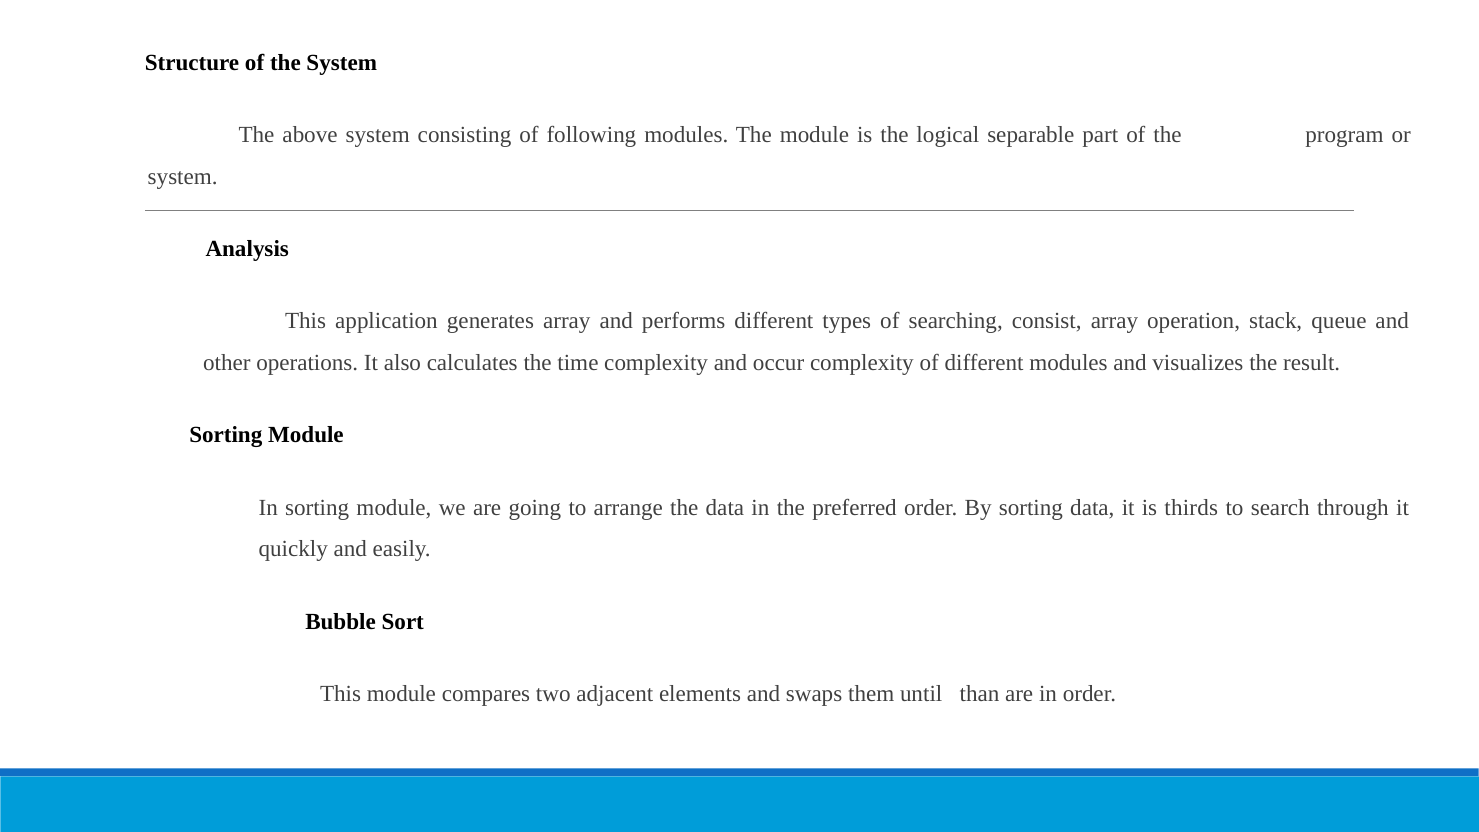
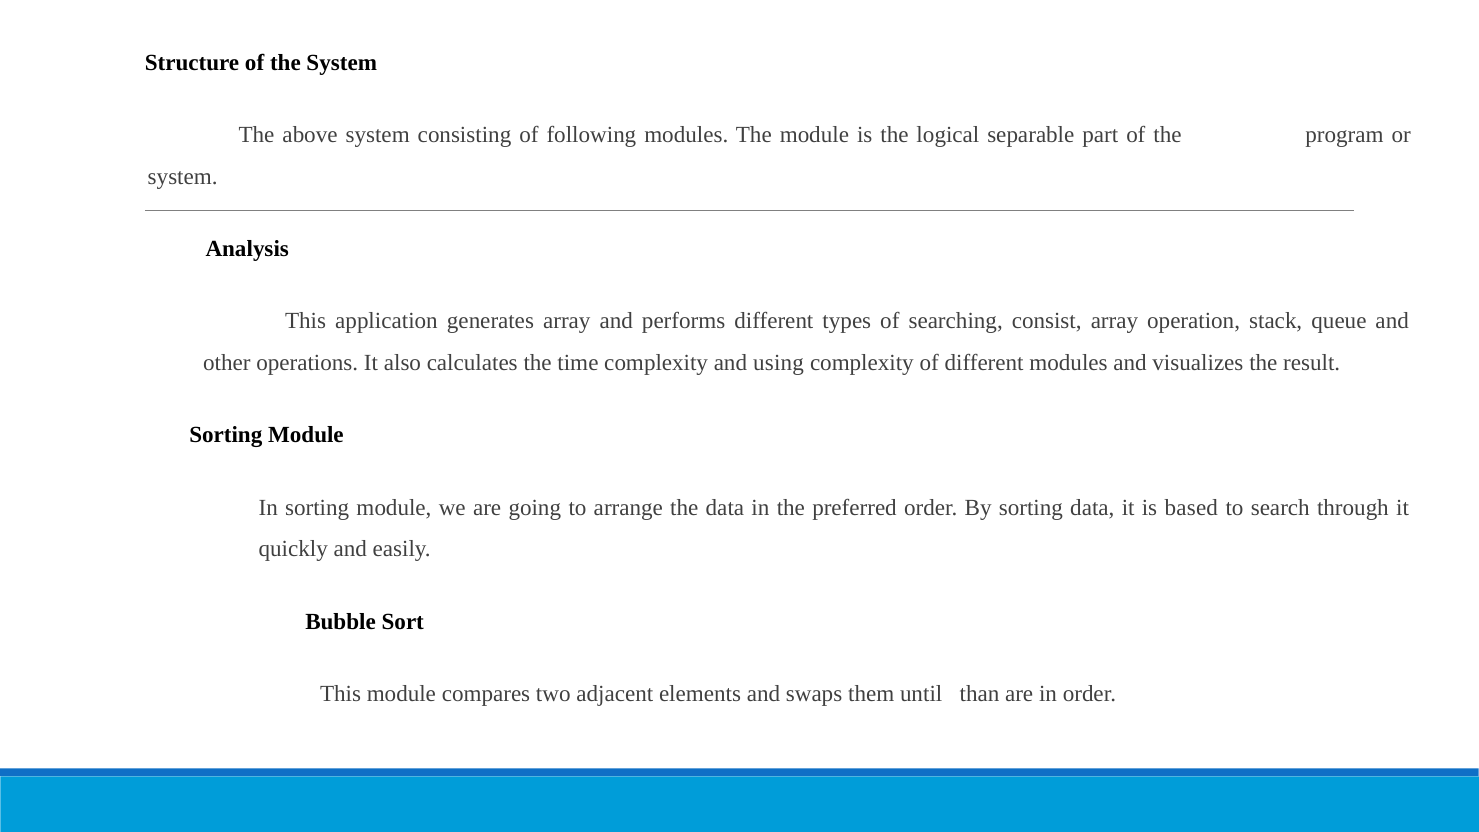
occur: occur -> using
thirds: thirds -> based
